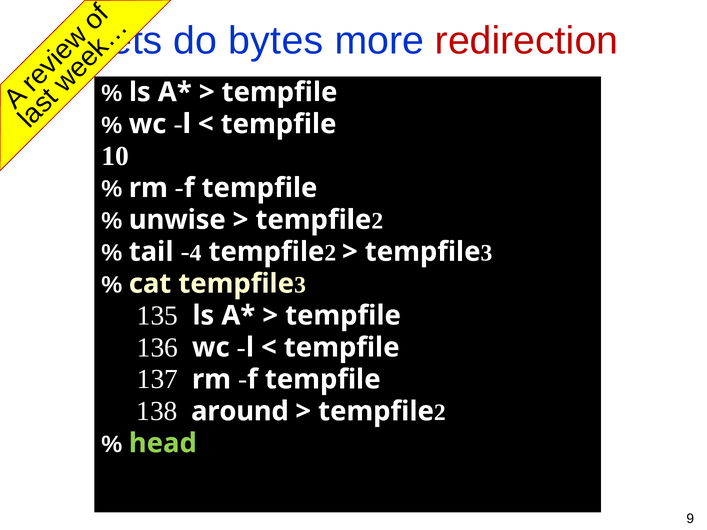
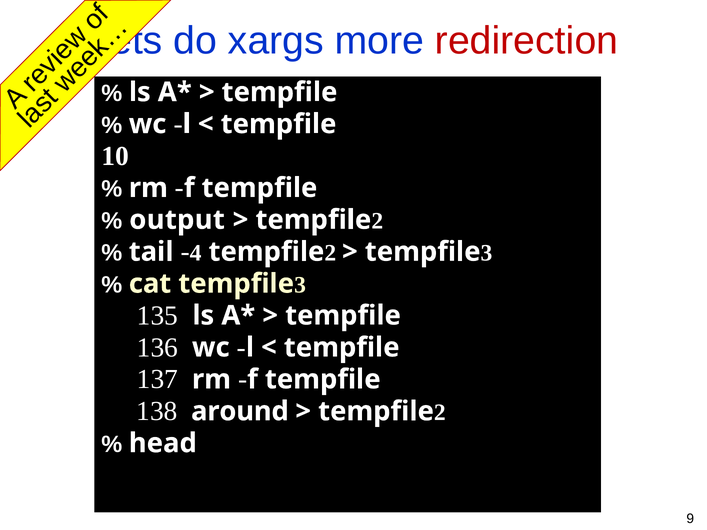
bytes: bytes -> xargs
unwise: unwise -> output
head colour: light green -> white
